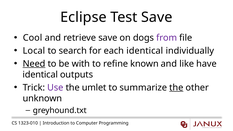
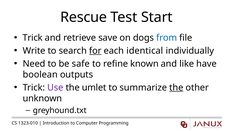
Eclipse: Eclipse -> Rescue
Test Save: Save -> Start
Cool at (33, 38): Cool -> Trick
from colour: purple -> blue
Local: Local -> Write
for underline: none -> present
Need underline: present -> none
with: with -> safe
identical at (40, 75): identical -> boolean
